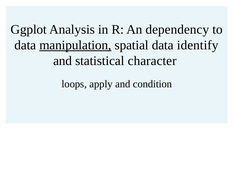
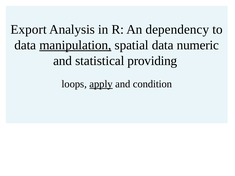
Ggplot: Ggplot -> Export
identify: identify -> numeric
character: character -> providing
apply underline: none -> present
